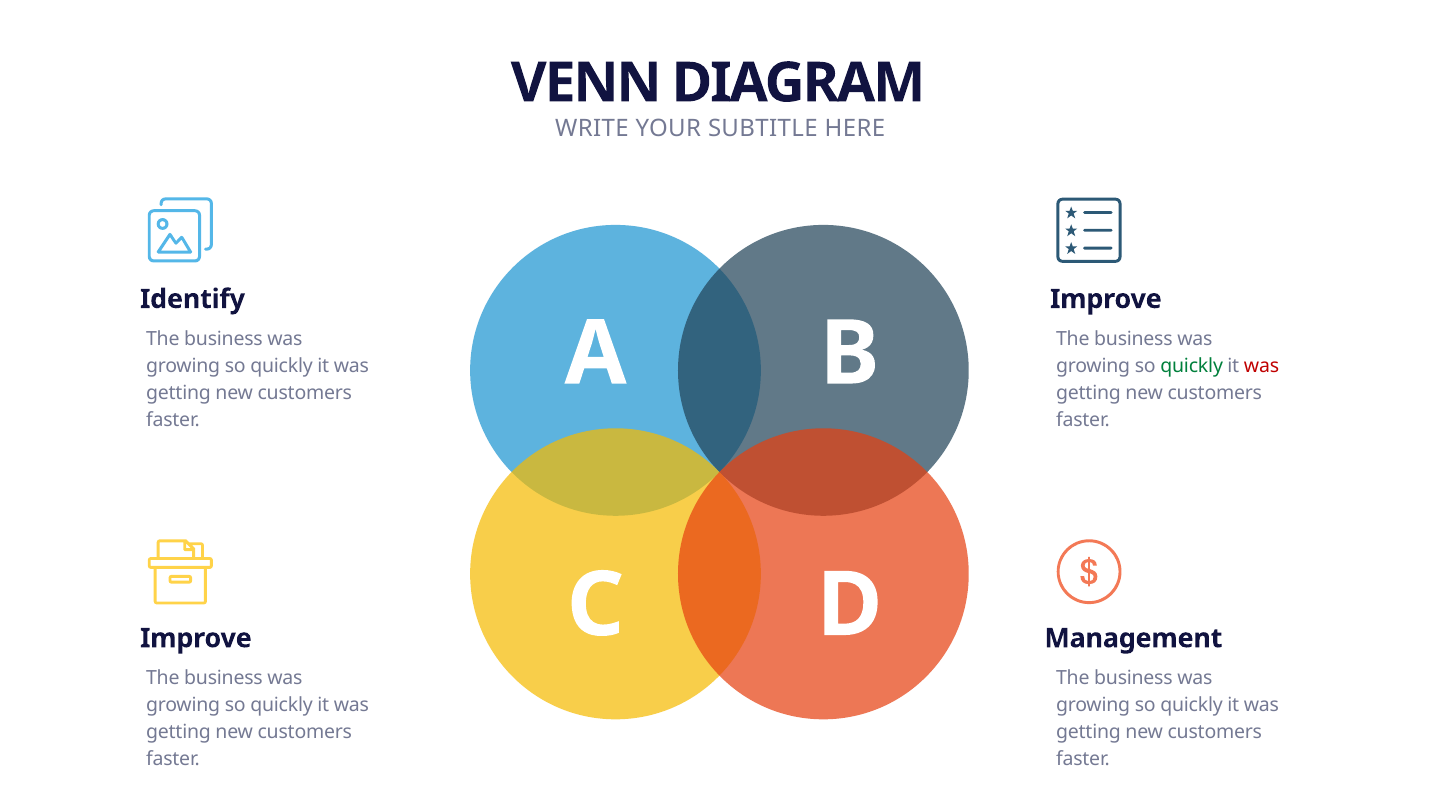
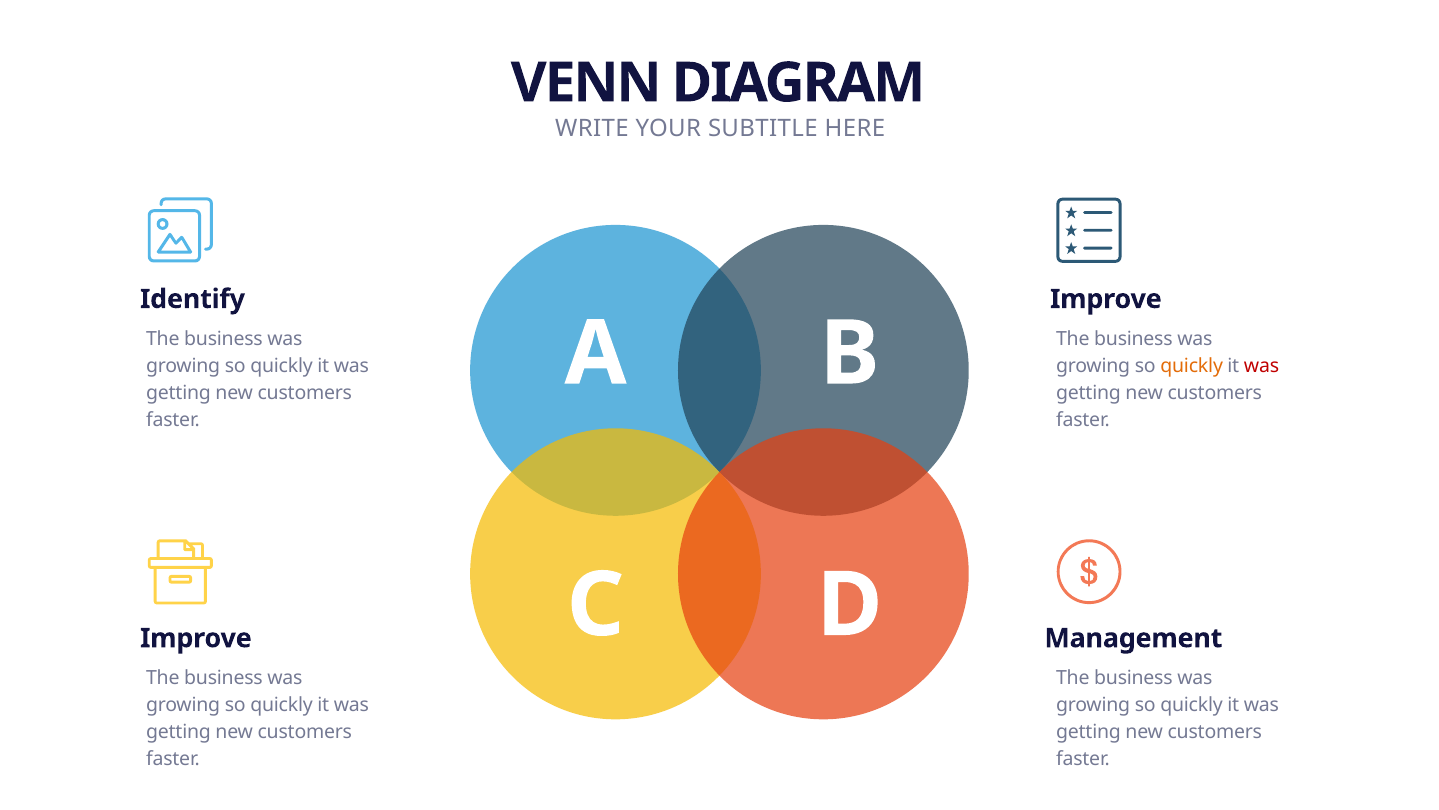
quickly at (1192, 366) colour: green -> orange
